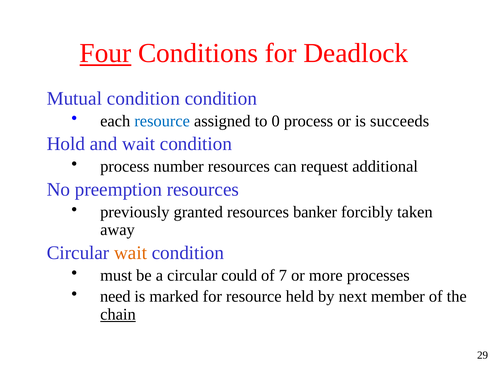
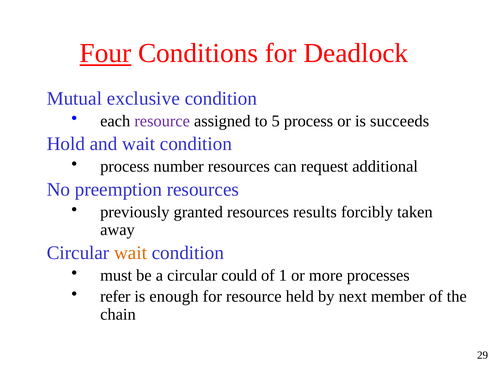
Mutual condition: condition -> exclusive
resource at (162, 121) colour: blue -> purple
0: 0 -> 5
banker: banker -> results
7: 7 -> 1
need: need -> refer
marked: marked -> enough
chain underline: present -> none
